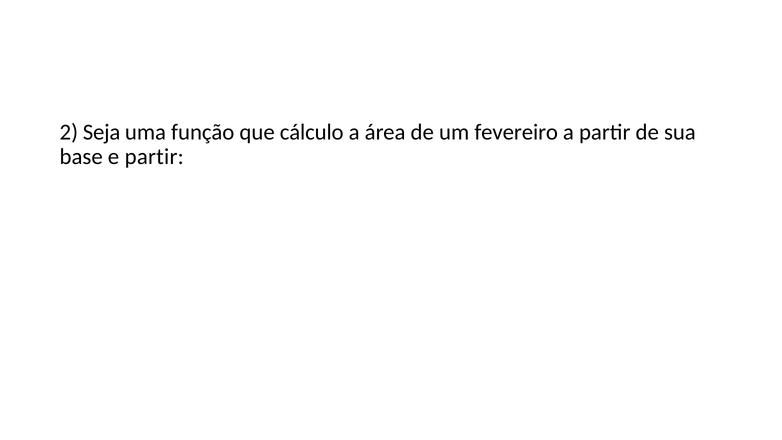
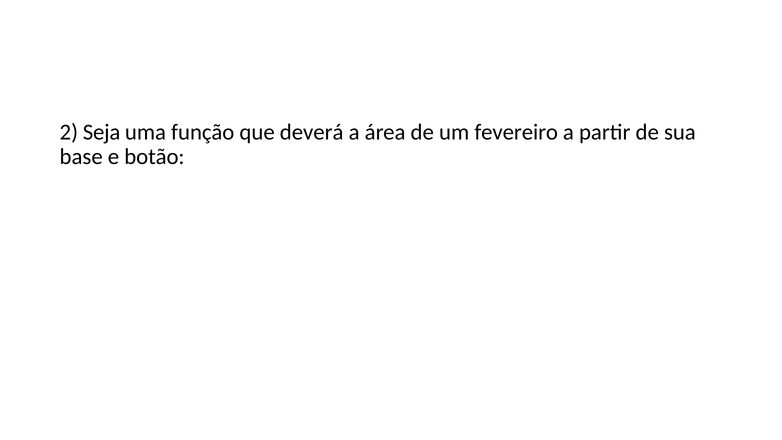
cálculo: cálculo -> deverá
e partir: partir -> botão
